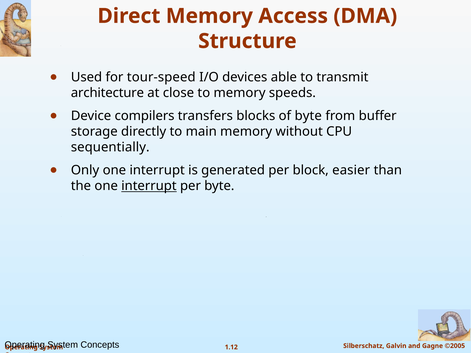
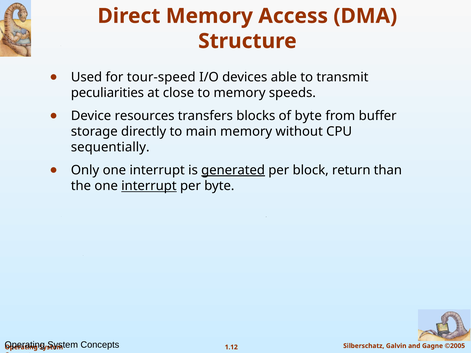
architecture: architecture -> peculiarities
compilers: compilers -> resources
generated underline: none -> present
easier: easier -> return
